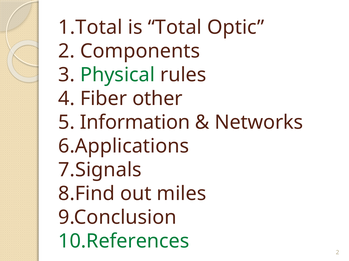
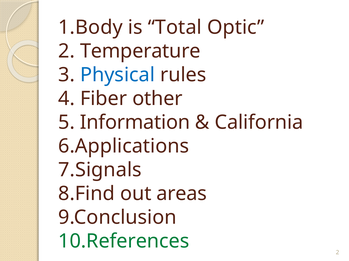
1.Total: 1.Total -> 1.Body
Components: Components -> Temperature
Physical colour: green -> blue
Networks: Networks -> California
miles: miles -> areas
